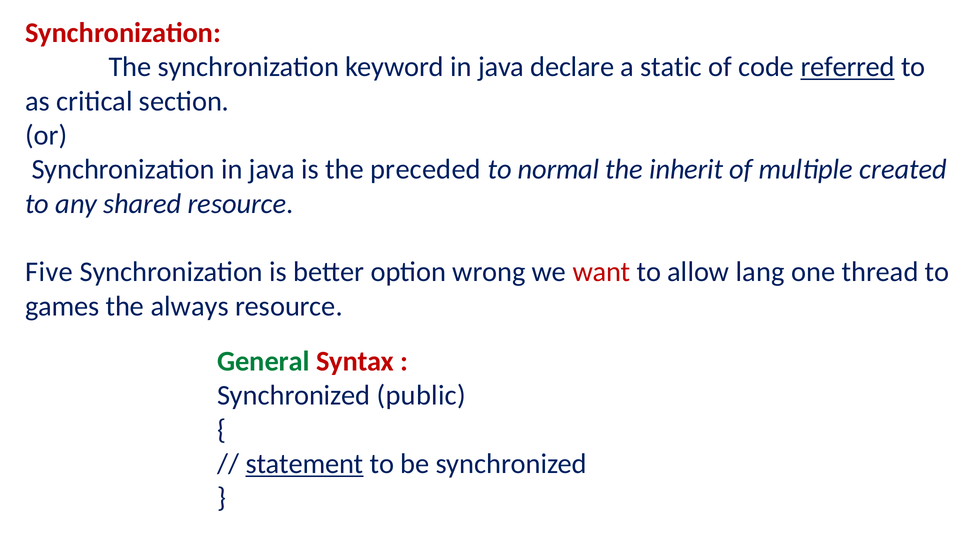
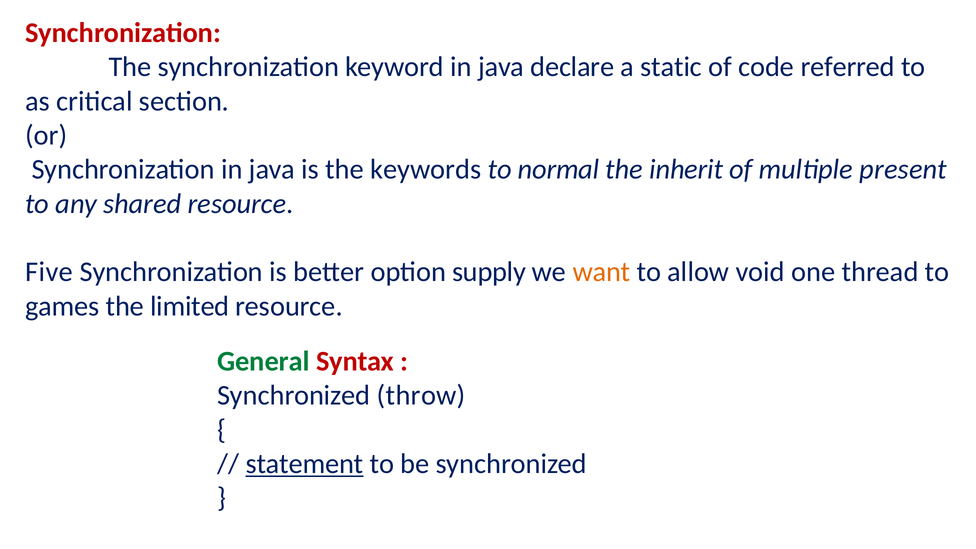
referred underline: present -> none
preceded: preceded -> keywords
created: created -> present
wrong: wrong -> supply
want colour: red -> orange
lang: lang -> void
always: always -> limited
public: public -> throw
